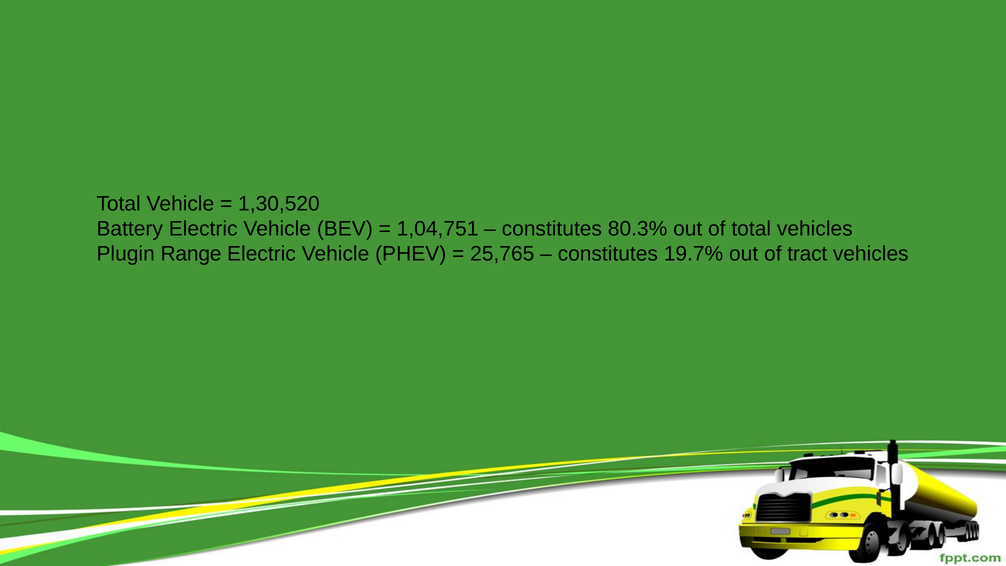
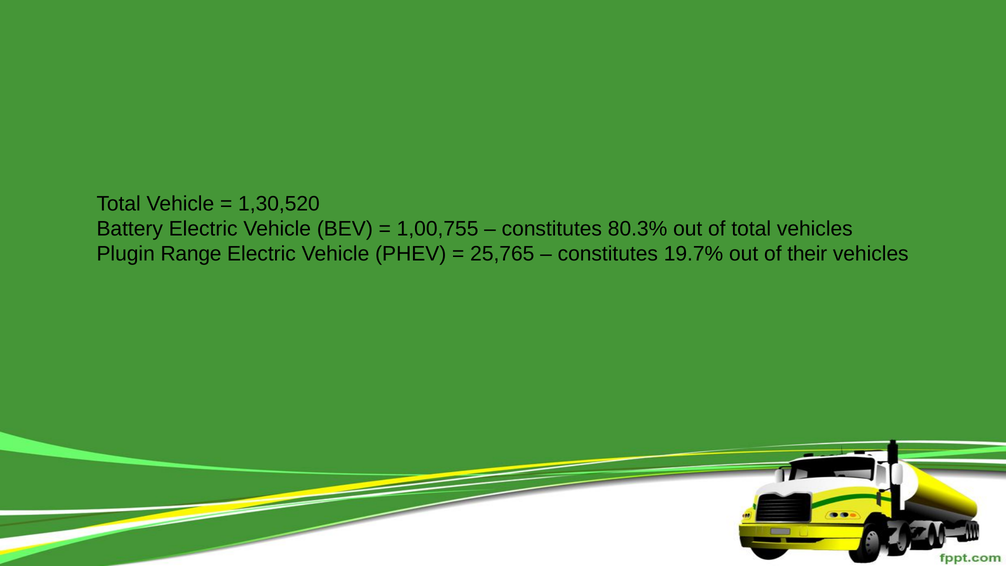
1,04,751: 1,04,751 -> 1,00,755
tract: tract -> their
